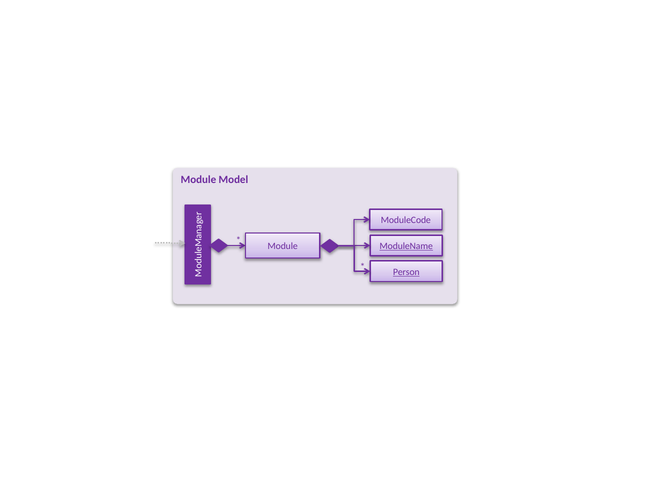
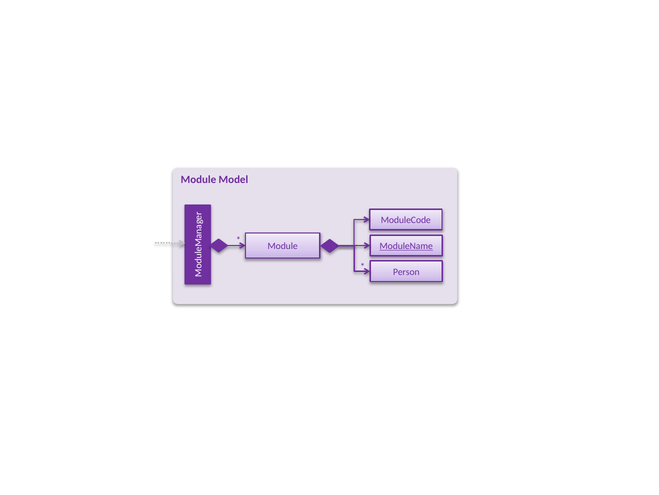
Person underline: present -> none
